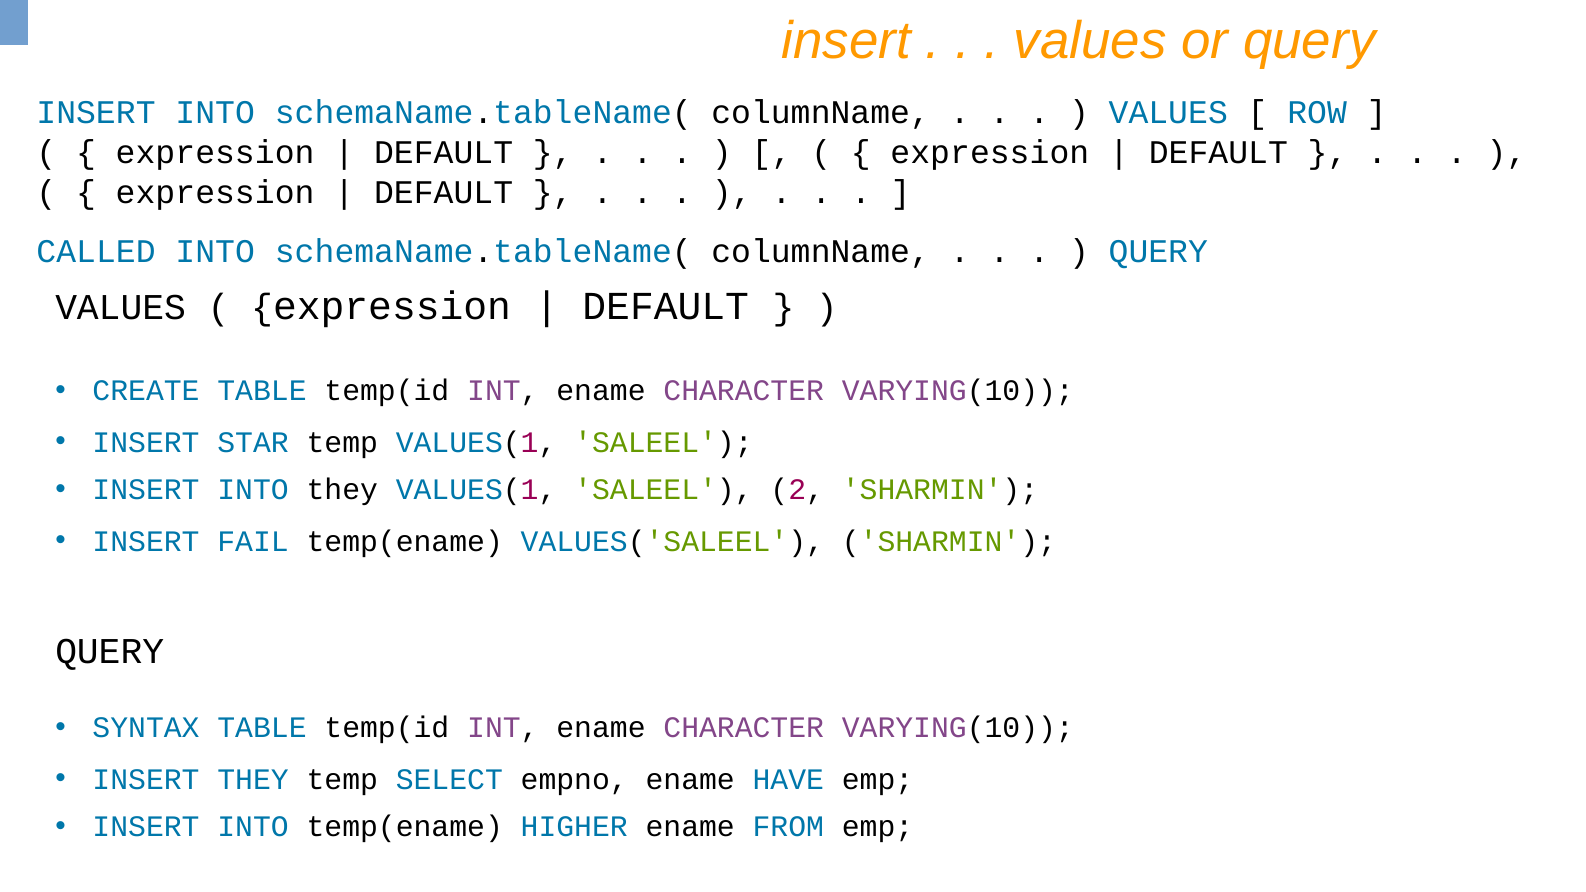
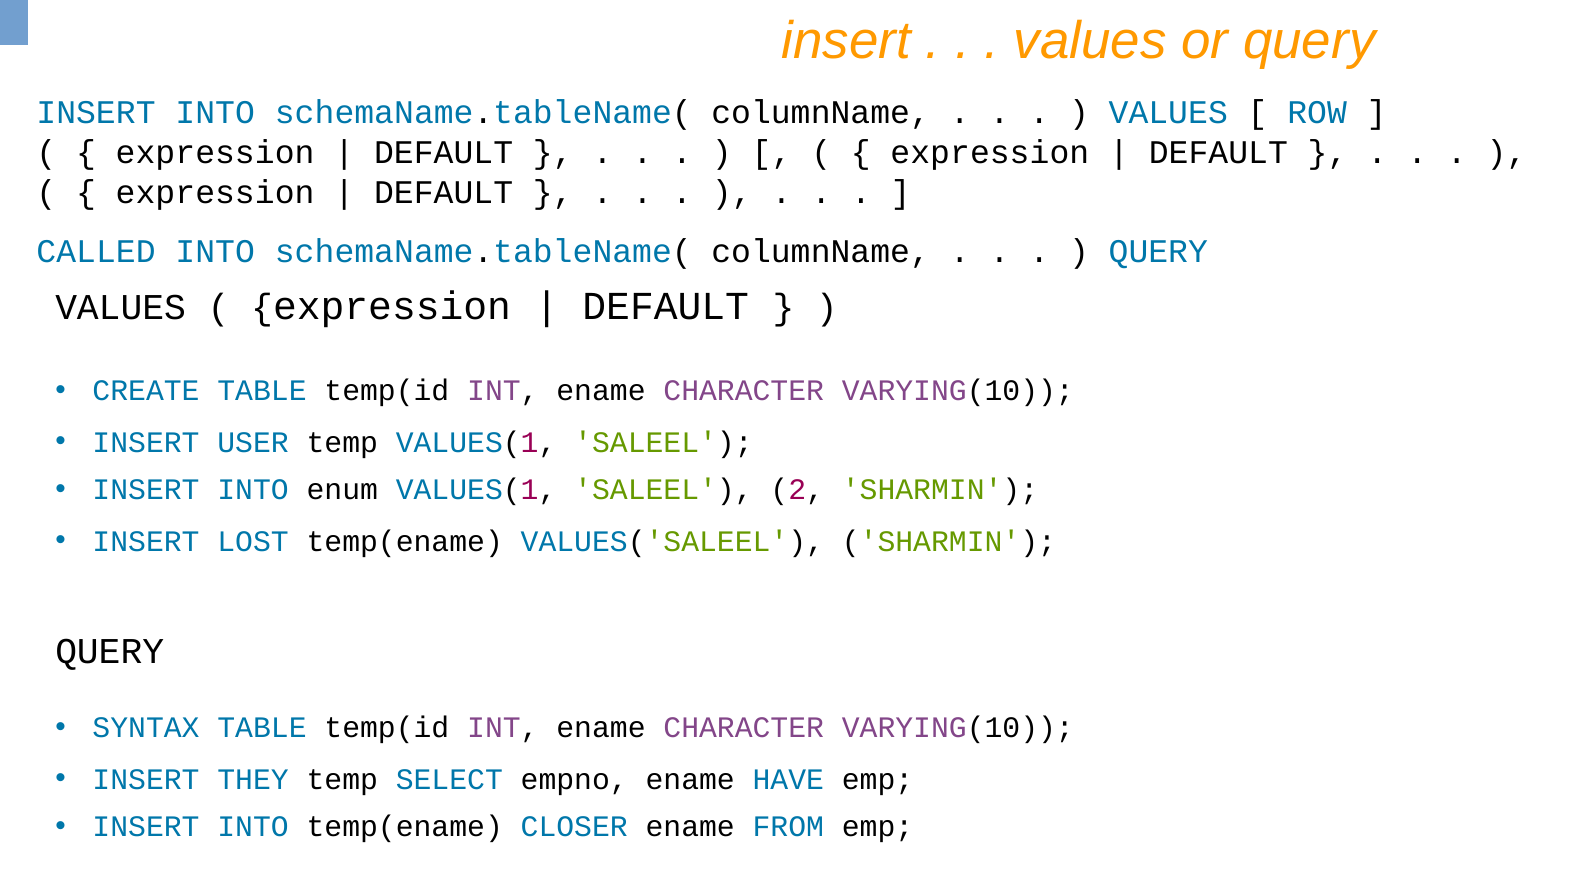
STAR: STAR -> USER
INTO they: they -> enum
FAIL: FAIL -> LOST
HIGHER: HIGHER -> CLOSER
